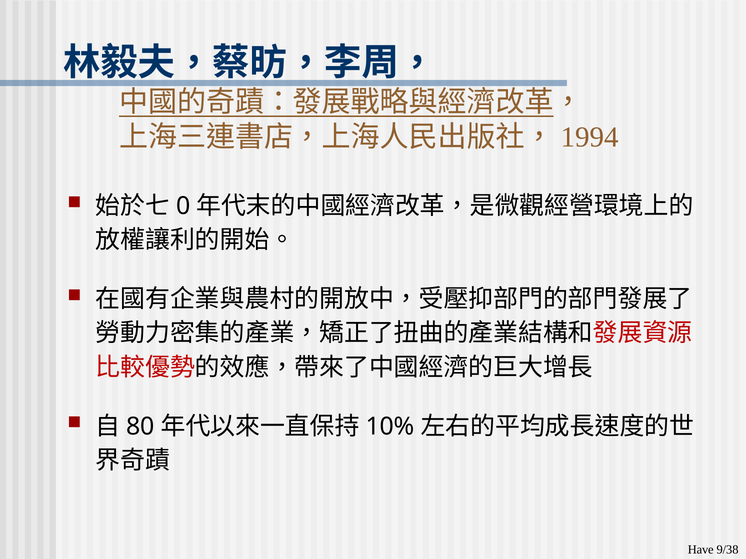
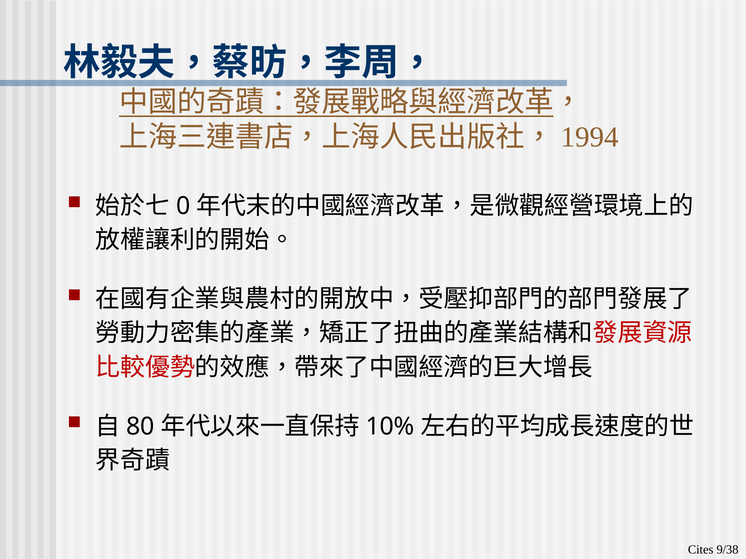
Have: Have -> Cites
